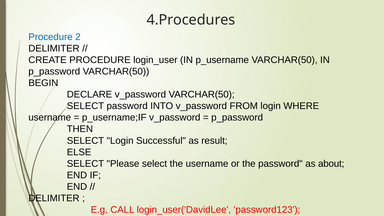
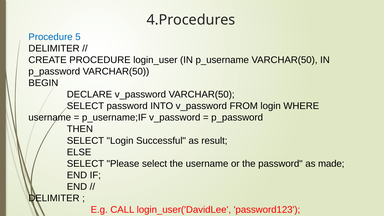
2: 2 -> 5
about: about -> made
